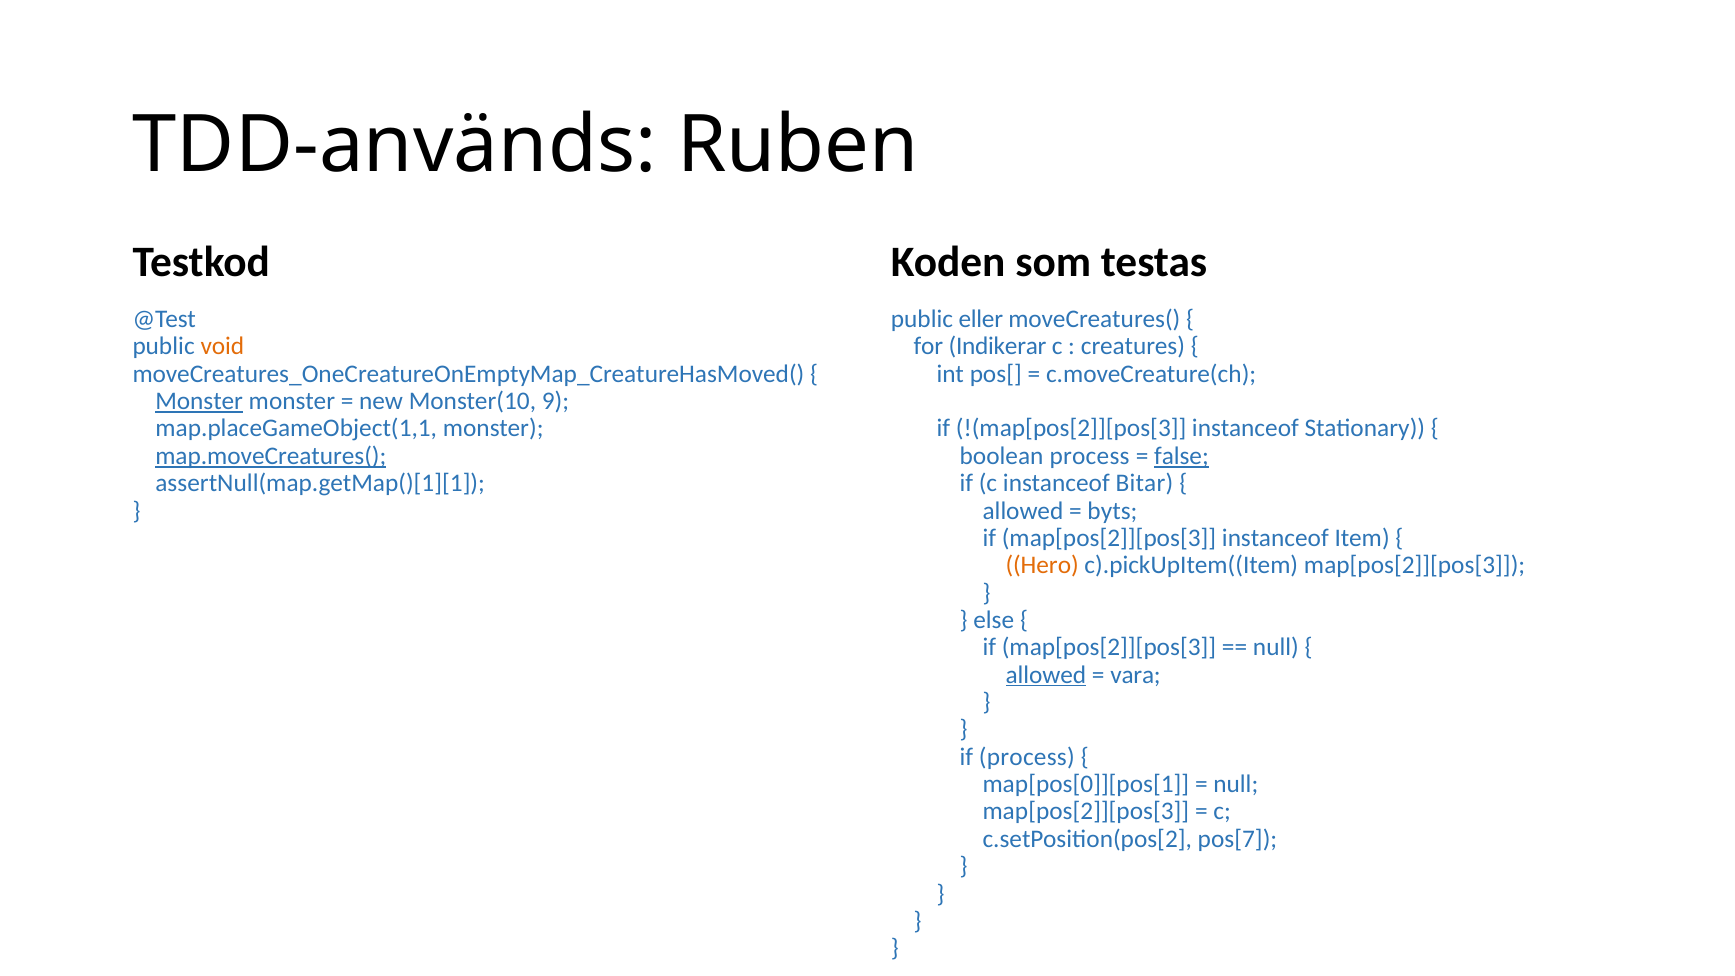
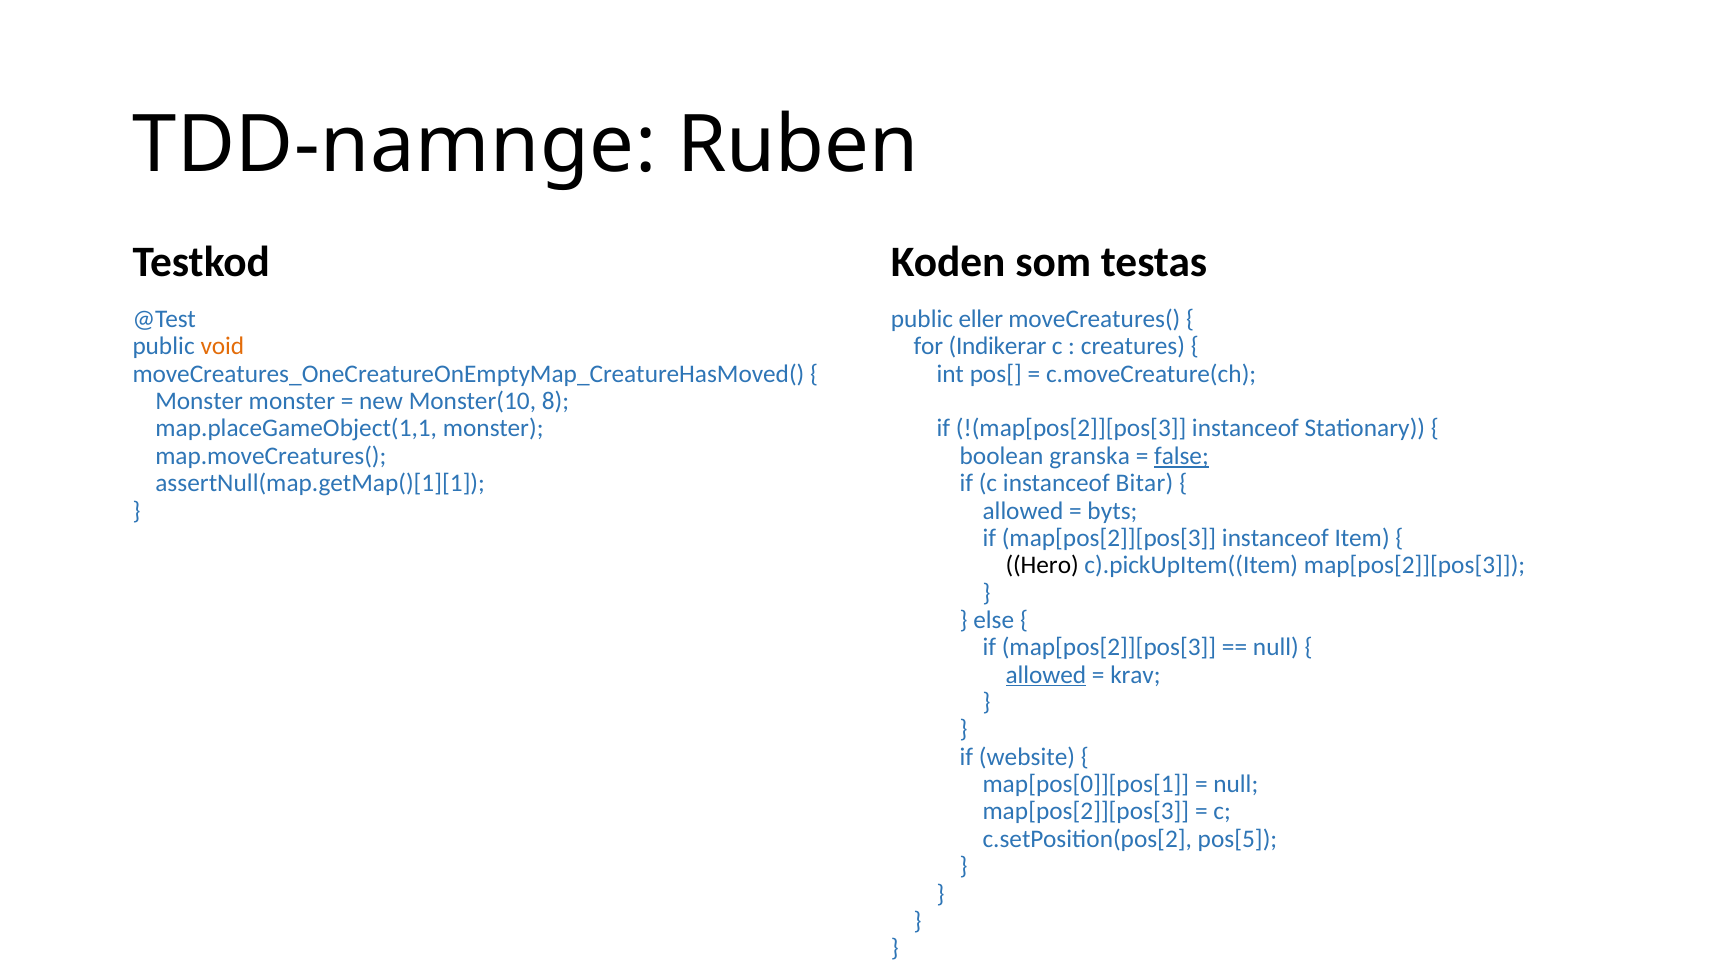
TDD-används: TDD-används -> TDD-namnge
Monster at (199, 401) underline: present -> none
9: 9 -> 8
map.moveCreatures( underline: present -> none
boolean process: process -> granska
Hero colour: orange -> black
vara: vara -> krav
if process: process -> website
pos[7: pos[7 -> pos[5
